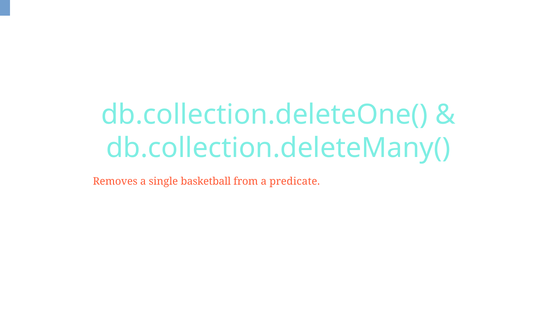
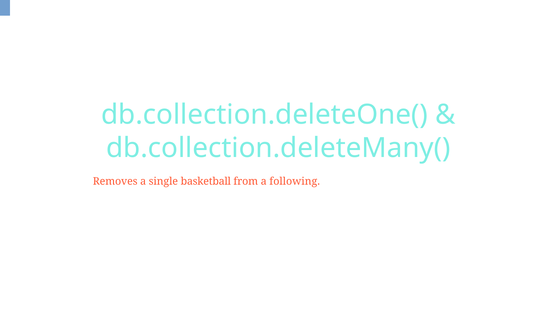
predicate: predicate -> following
